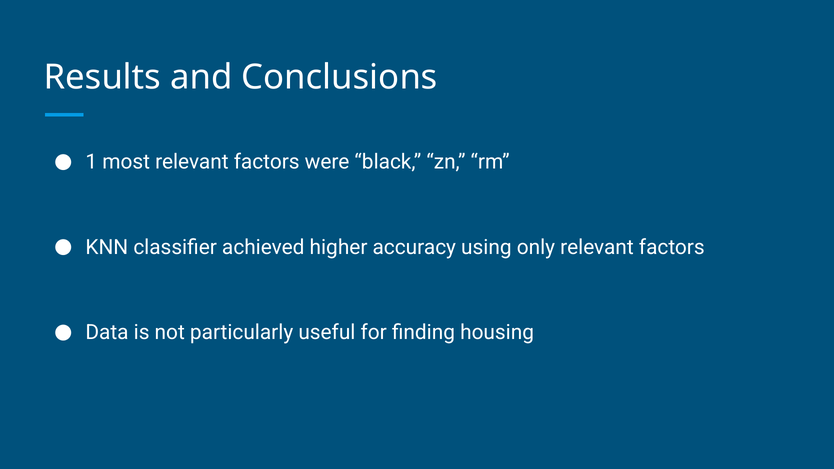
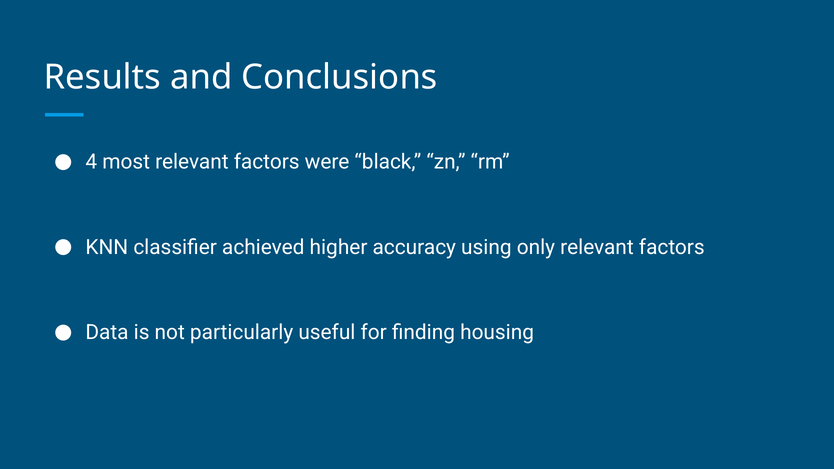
1: 1 -> 4
